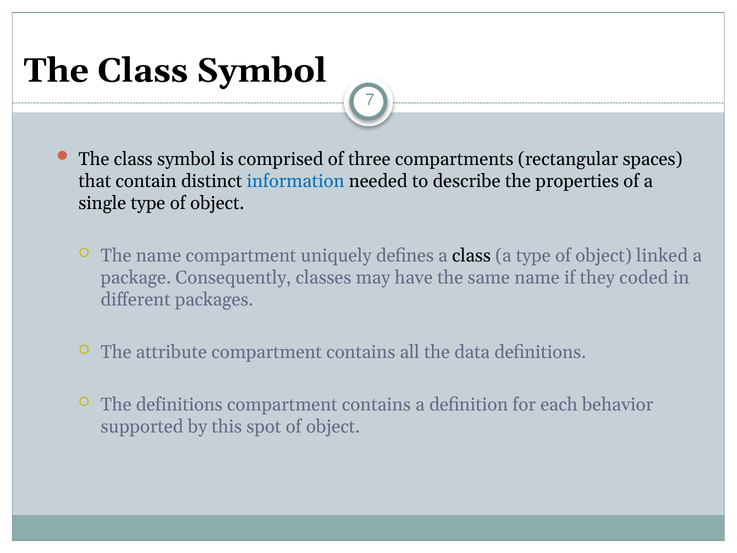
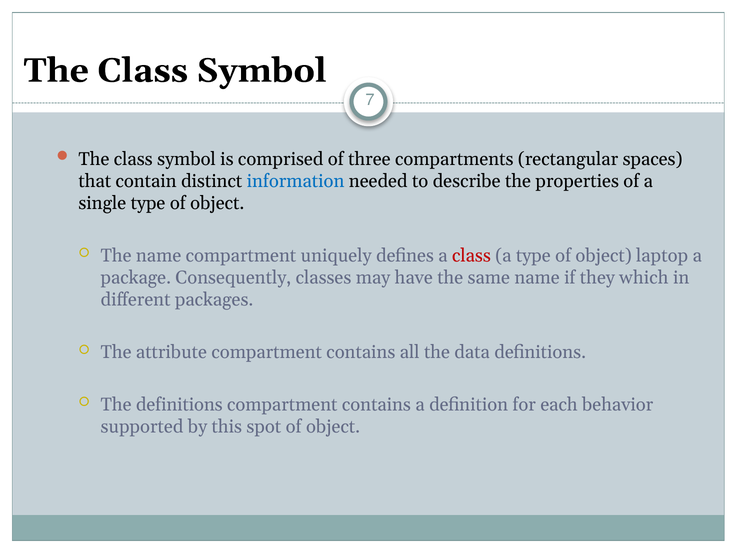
class at (471, 255) colour: black -> red
linked: linked -> laptop
coded: coded -> which
